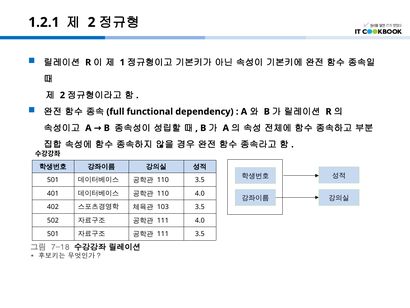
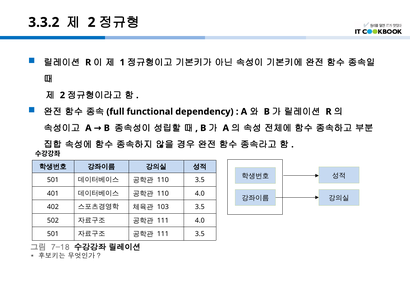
1.2.1: 1.2.1 -> 3.3.2
